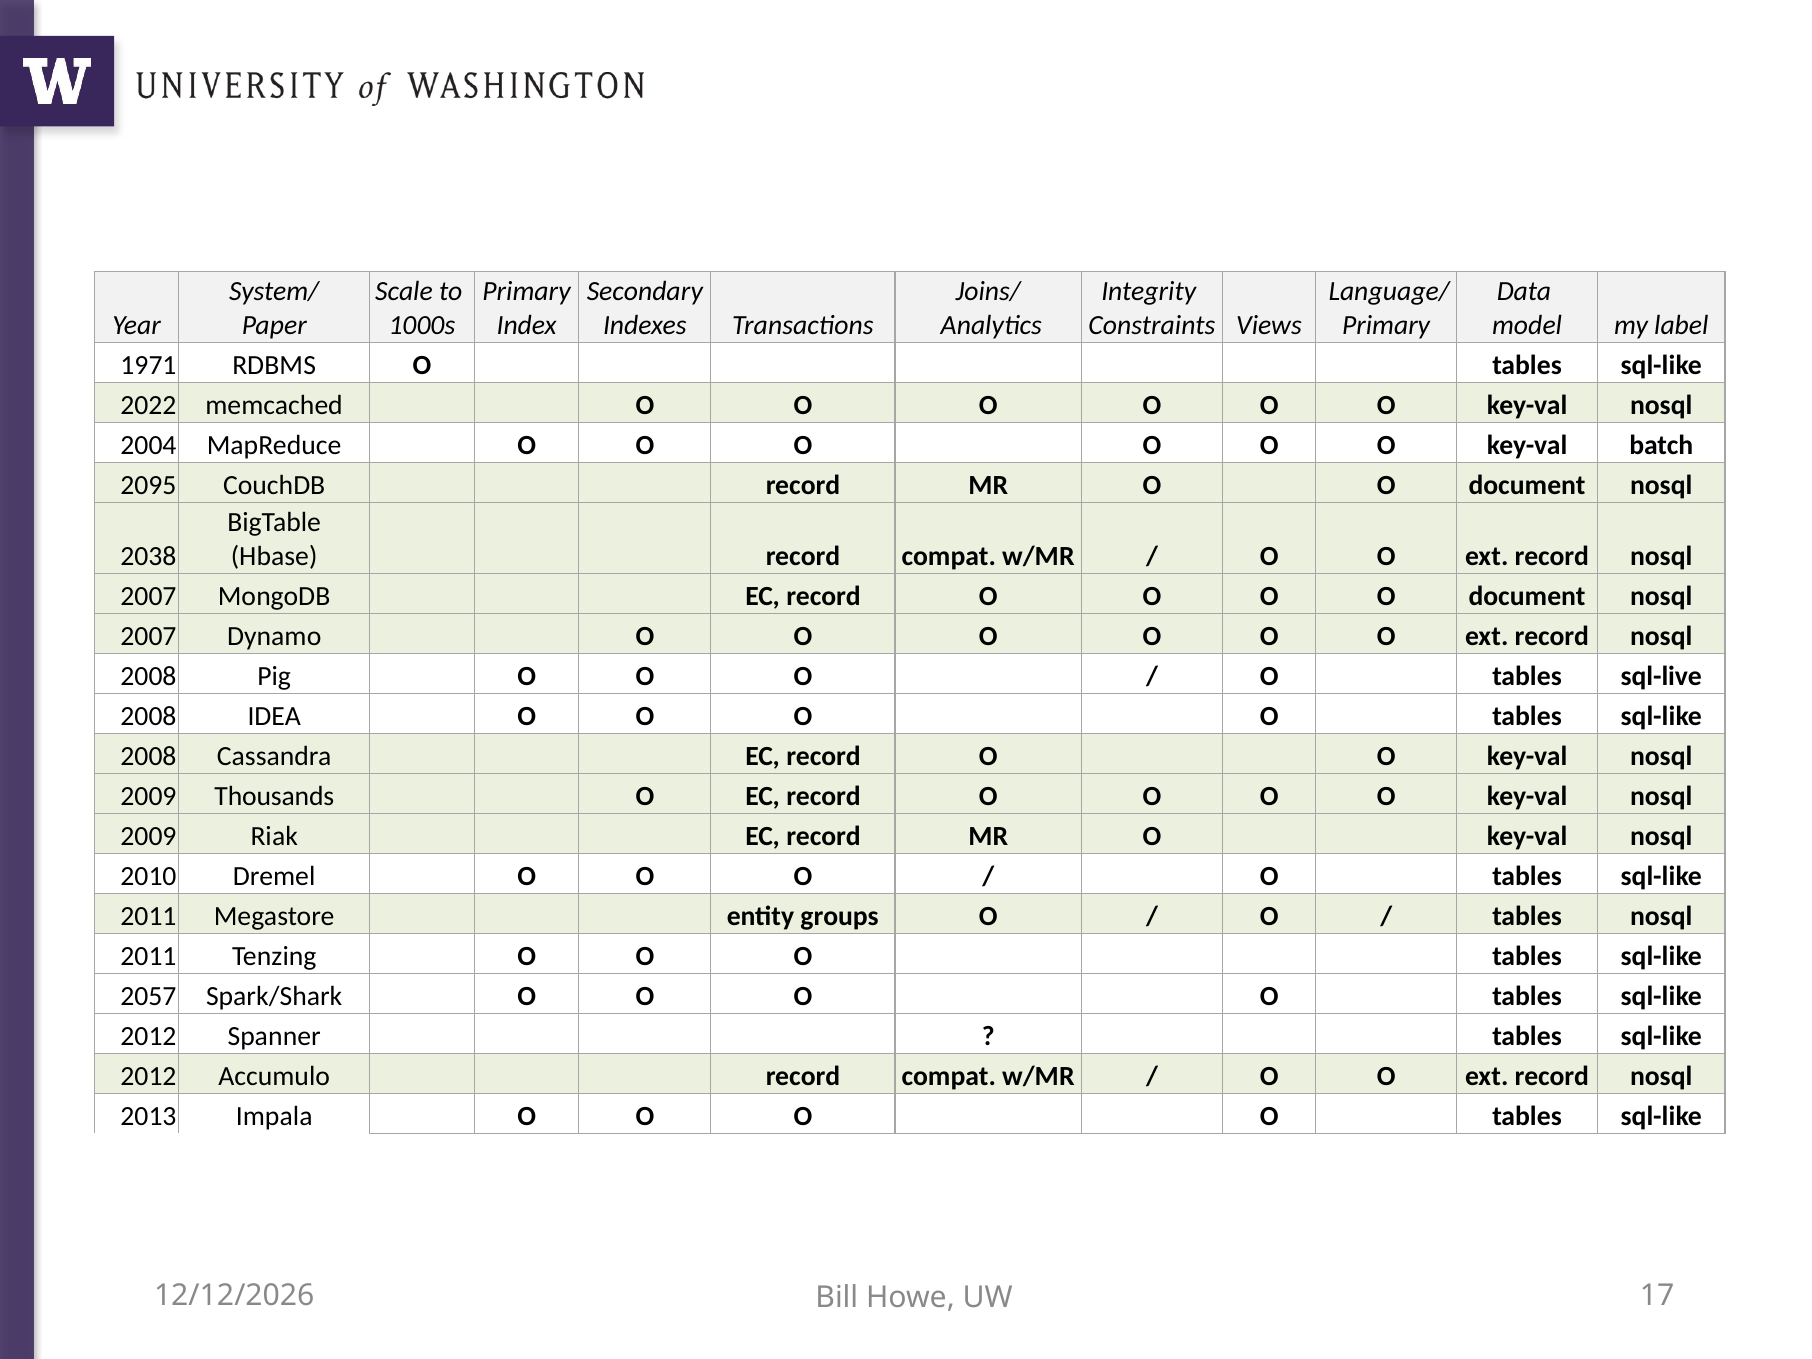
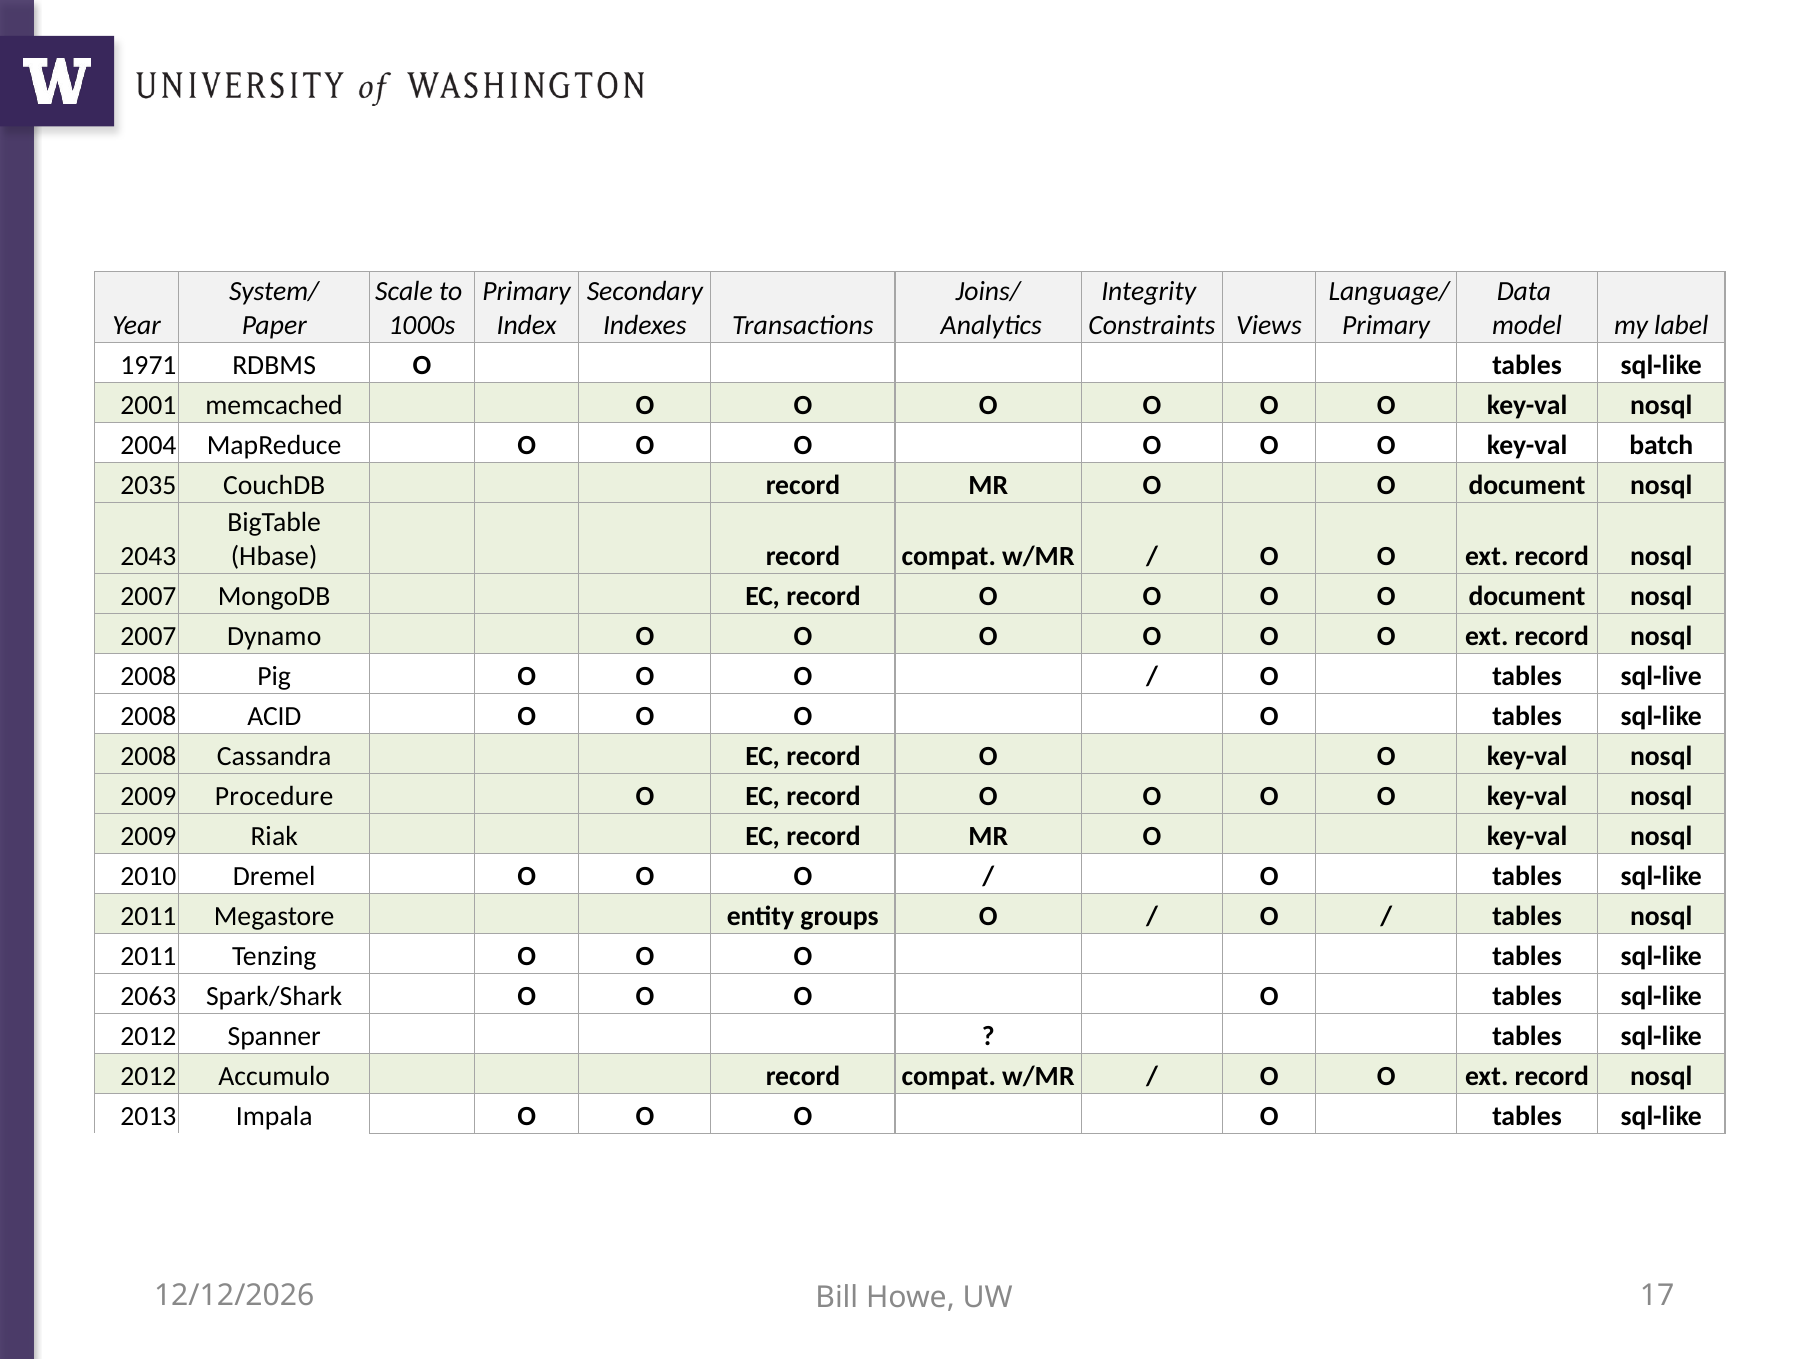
2022: 2022 -> 2001
2095: 2095 -> 2035
2038: 2038 -> 2043
IDEA: IDEA -> ACID
Thousands: Thousands -> Procedure
2057: 2057 -> 2063
